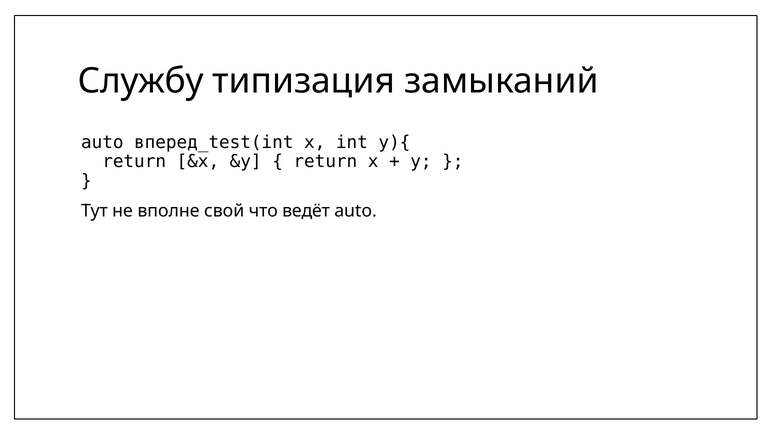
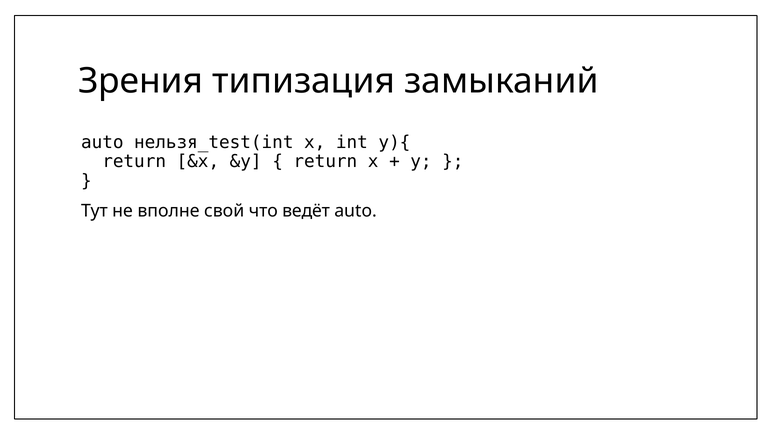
Службу: Службу -> Зрения
вперед_test(int: вперед_test(int -> нельзя_test(int
